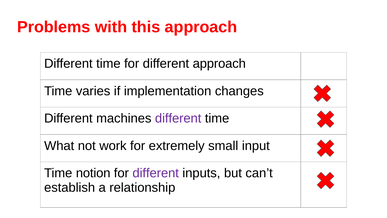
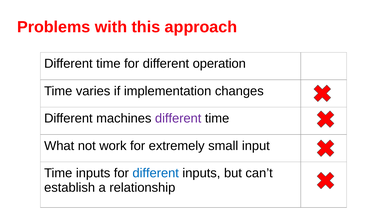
different approach: approach -> operation
Time notion: notion -> inputs
different at (156, 173) colour: purple -> blue
